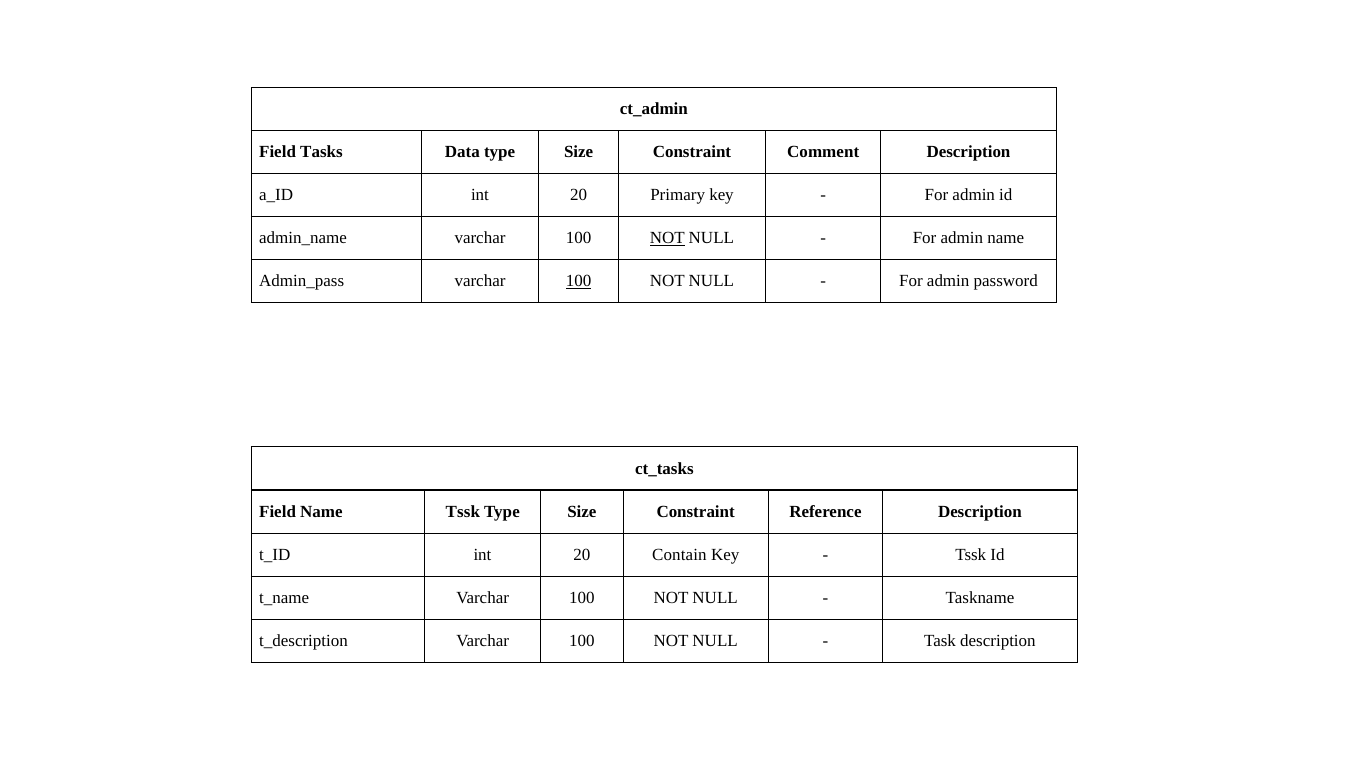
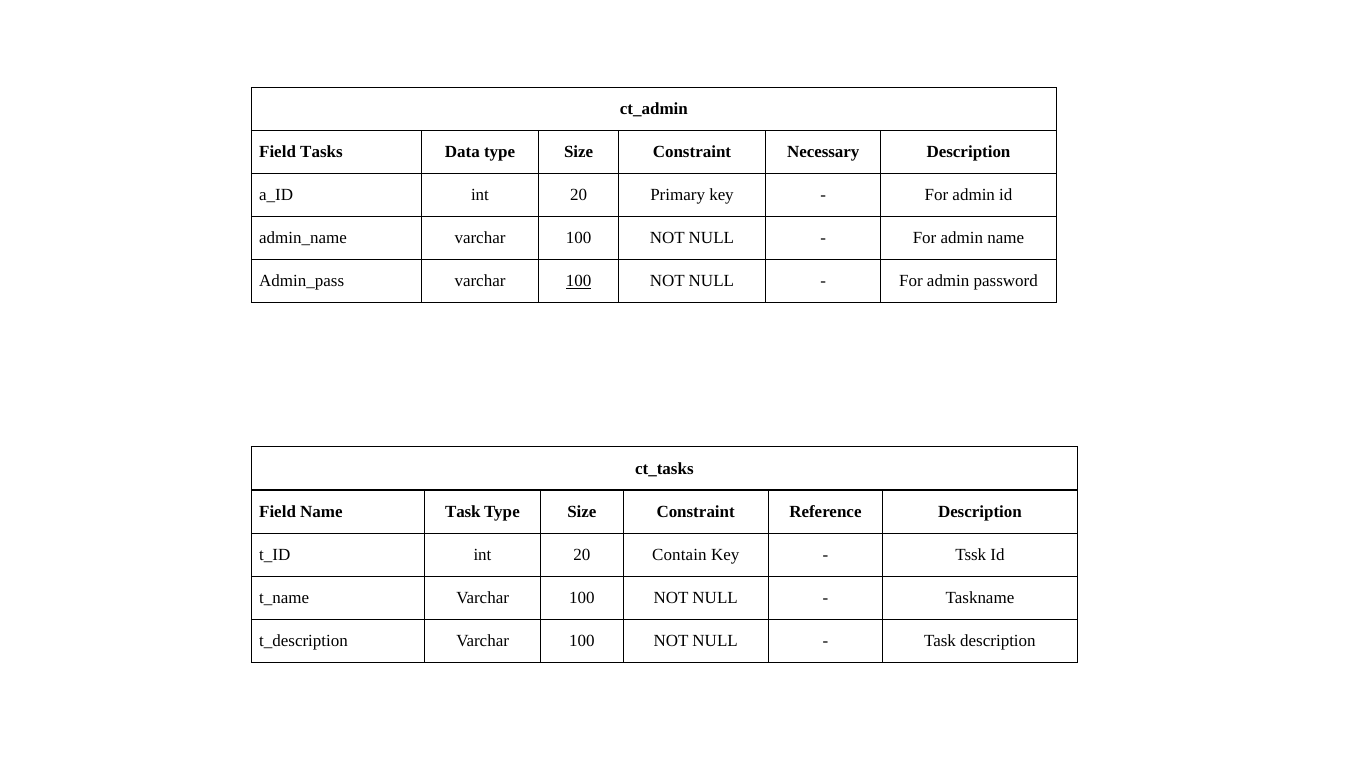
Comment: Comment -> Necessary
NOT at (667, 238) underline: present -> none
Name Tssk: Tssk -> Task
